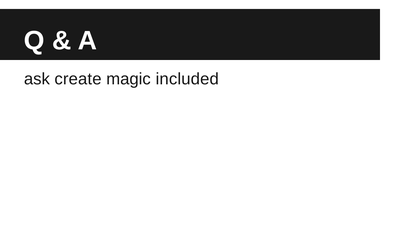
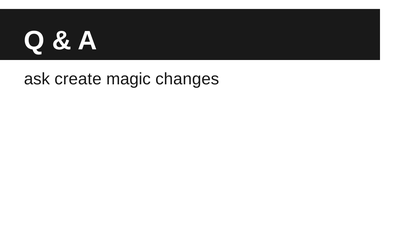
included: included -> changes
